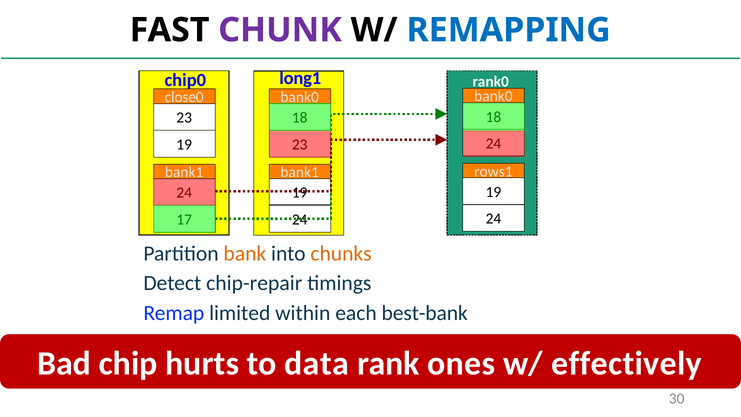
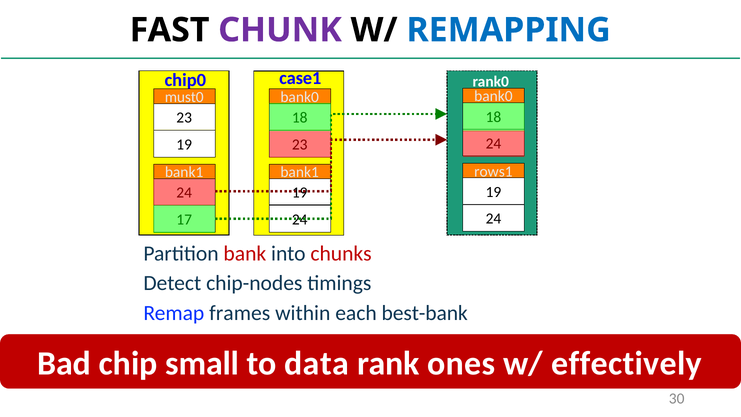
long1: long1 -> case1
close0: close0 -> must0
bank colour: orange -> red
chunks colour: orange -> red
chip-repair: chip-repair -> chip-nodes
limited: limited -> frames
hurts: hurts -> small
